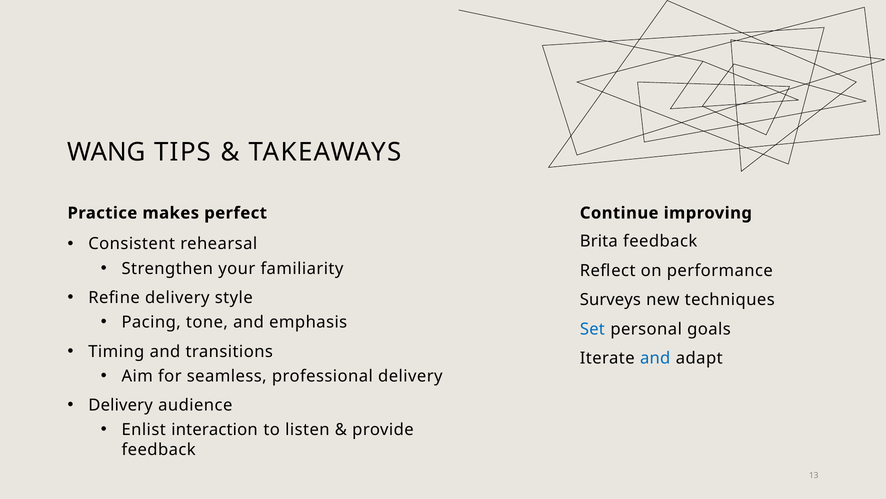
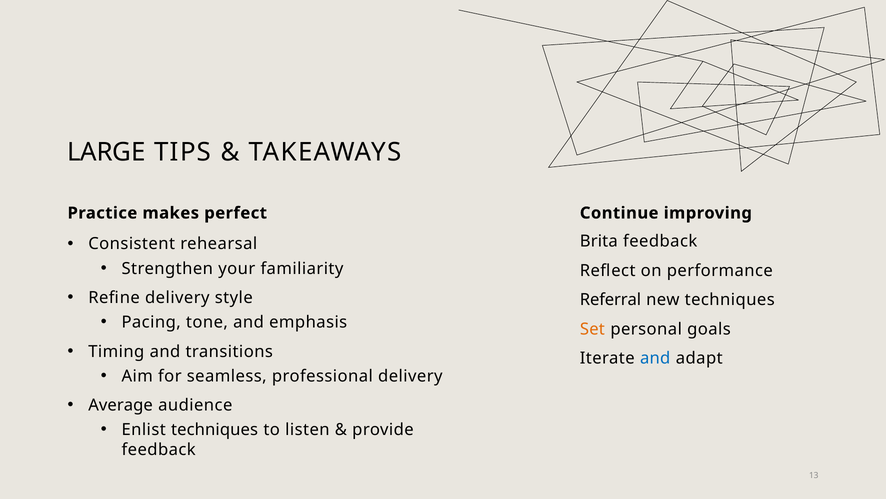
WANG: WANG -> LARGE
Surveys: Surveys -> Referral
Set colour: blue -> orange
Delivery at (121, 405): Delivery -> Average
Enlist interaction: interaction -> techniques
